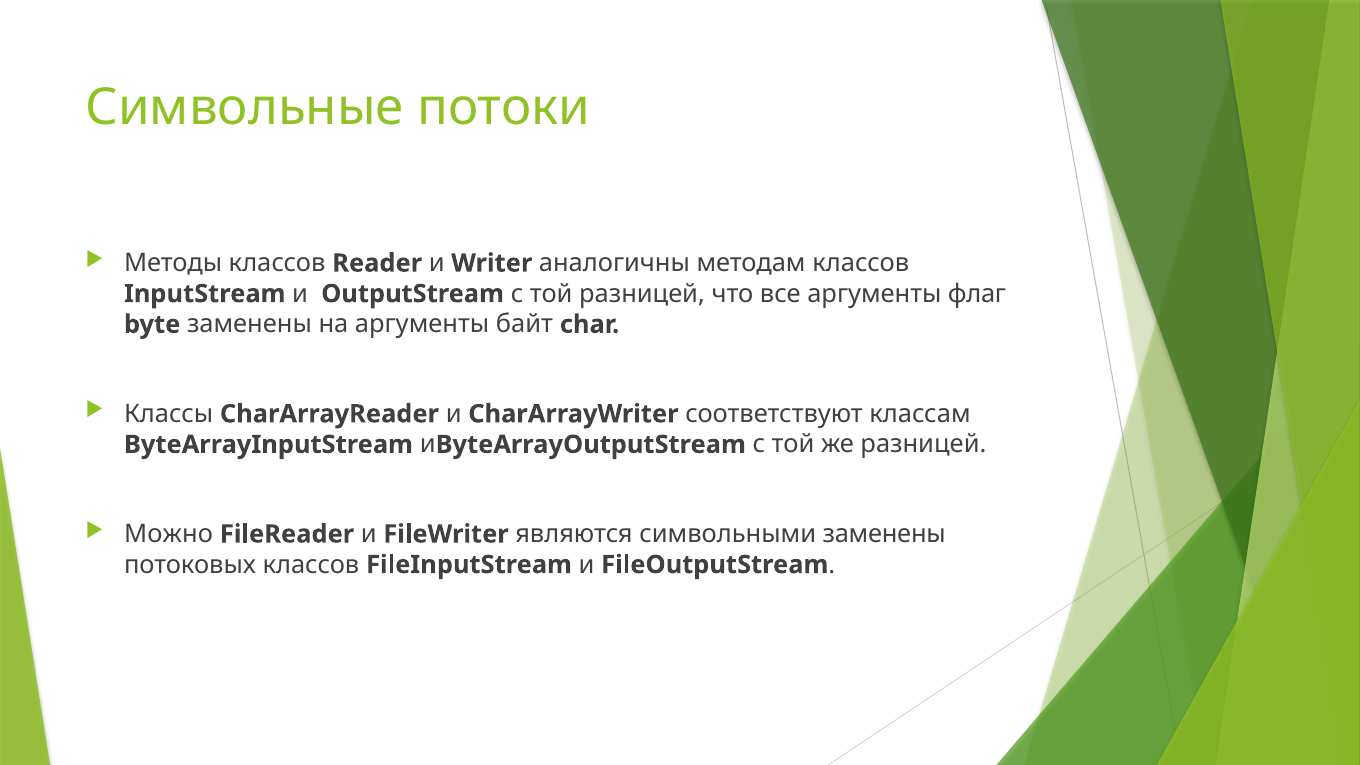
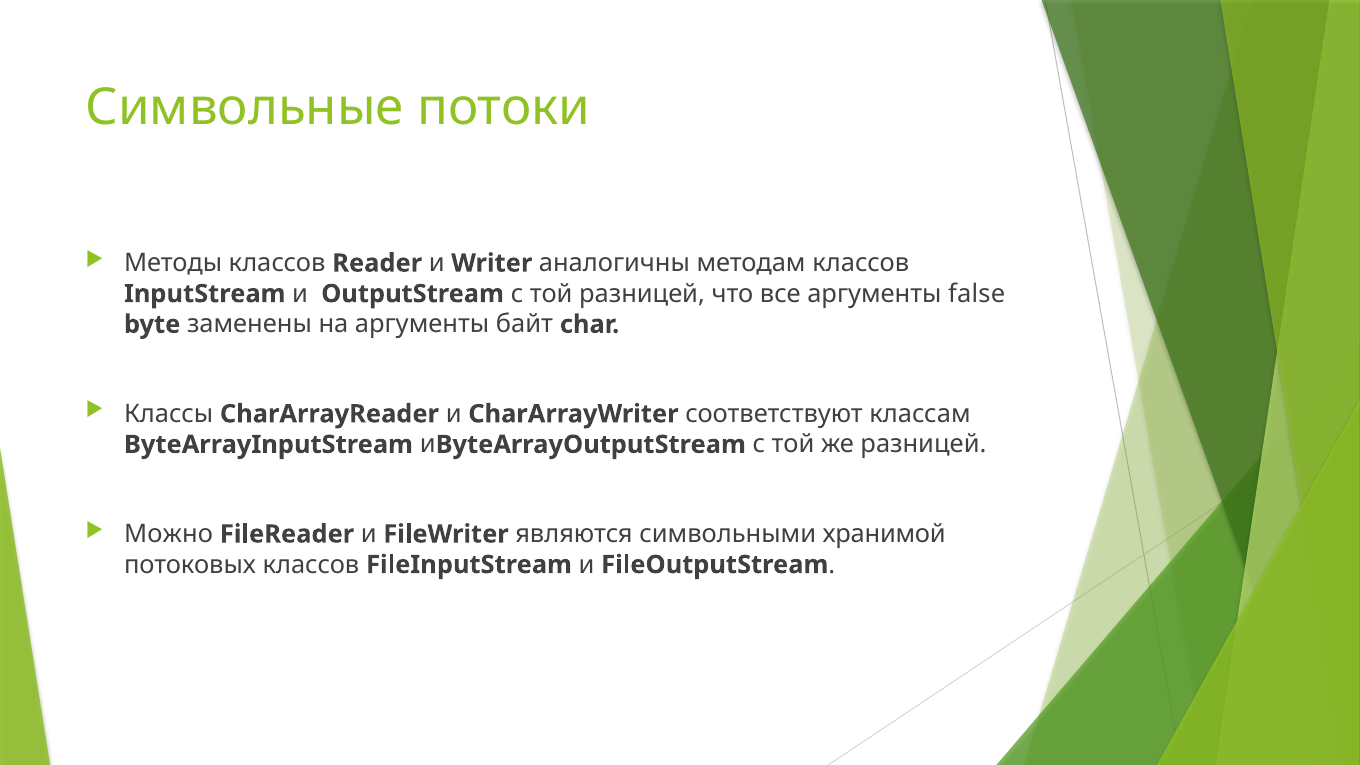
флаг: флаг -> false
символьными заменены: заменены -> хранимой
